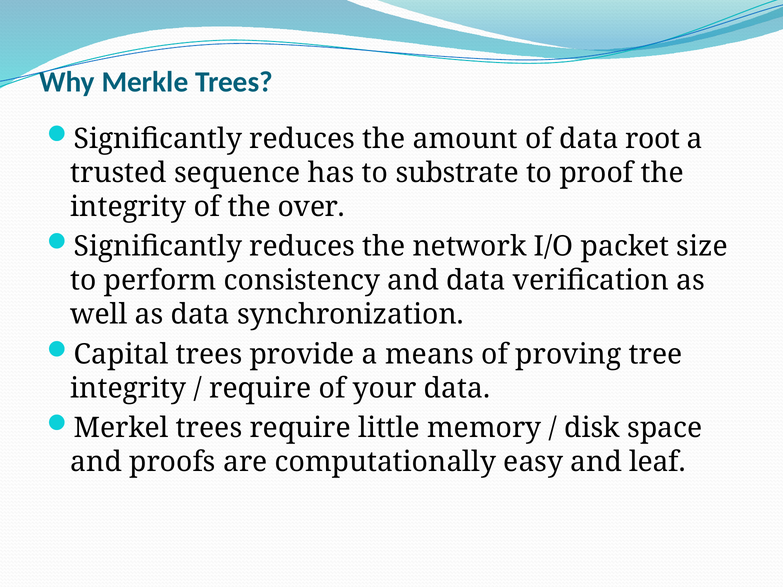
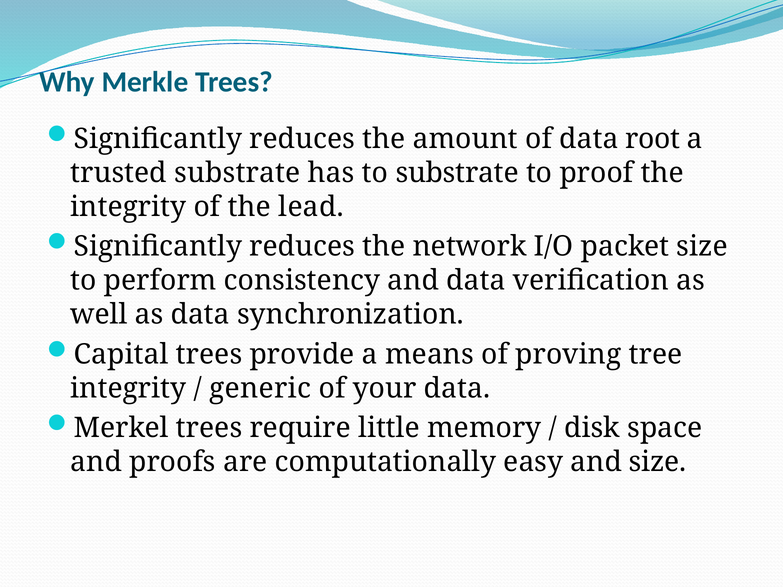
trusted sequence: sequence -> substrate
over: over -> lead
require at (260, 388): require -> generic
and leaf: leaf -> size
